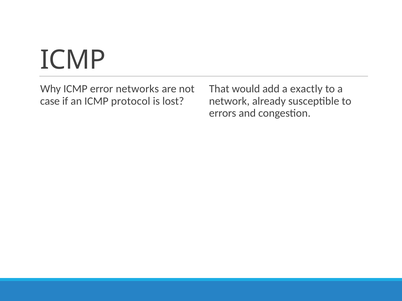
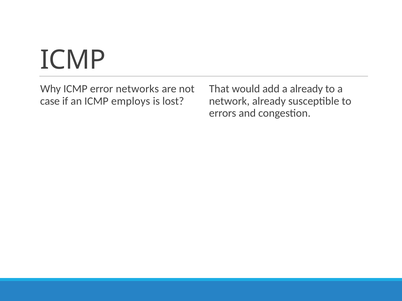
a exactly: exactly -> already
protocol: protocol -> employs
